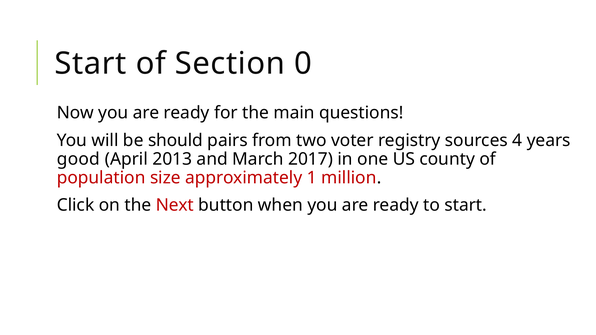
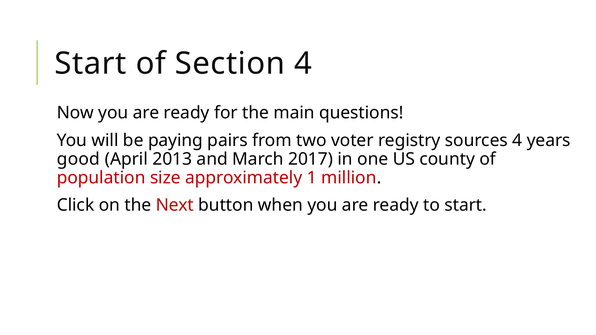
Section 0: 0 -> 4
should: should -> paying
